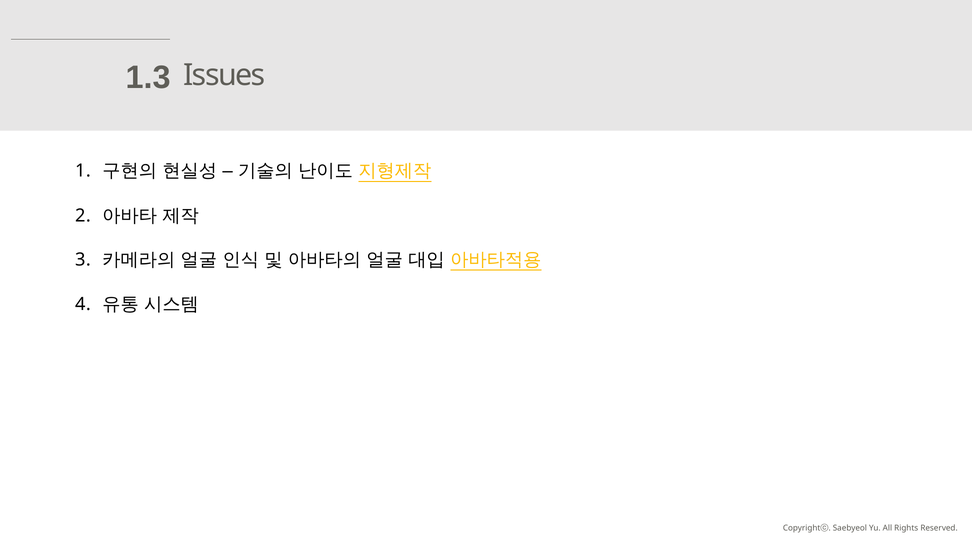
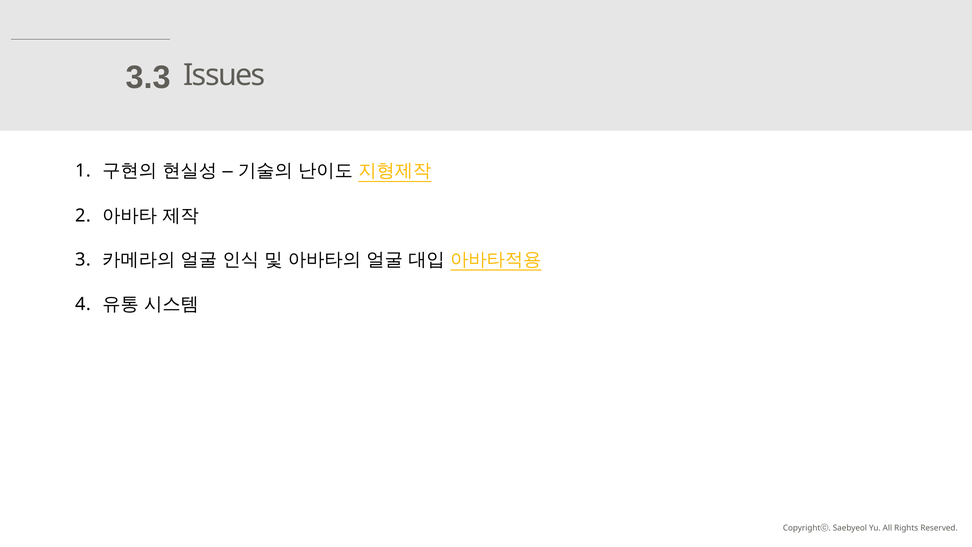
1.3: 1.3 -> 3.3
